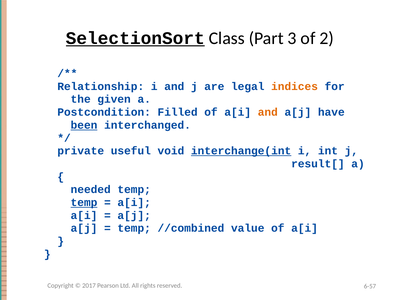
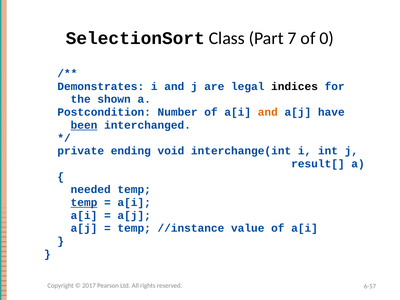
SelectionSort underline: present -> none
3: 3 -> 7
2: 2 -> 0
Relationship: Relationship -> Demonstrates
indices colour: orange -> black
given: given -> shown
Filled: Filled -> Number
useful: useful -> ending
interchange(int underline: present -> none
//combined: //combined -> //instance
